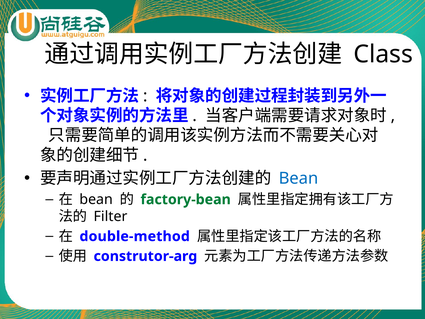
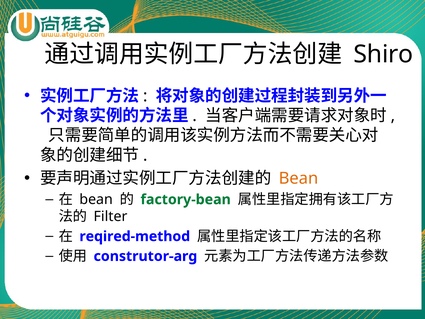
Class: Class -> Shiro
Bean at (299, 178) colour: blue -> orange
double-method: double-method -> reqired-method
